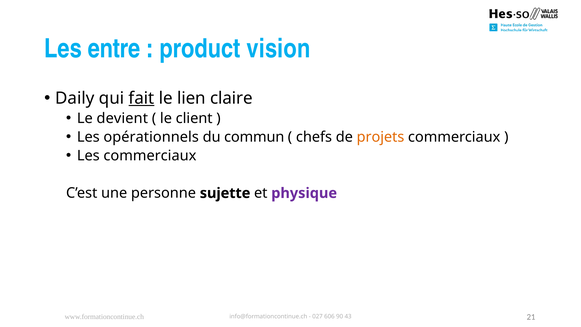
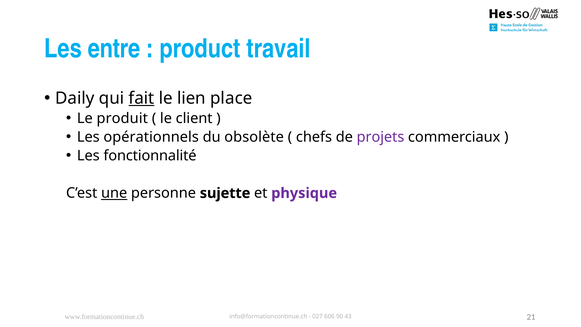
vision: vision -> travail
claire: claire -> place
devient: devient -> produit
commun: commun -> obsolète
projets colour: orange -> purple
Les commerciaux: commerciaux -> fonctionnalité
une underline: none -> present
